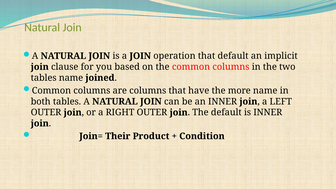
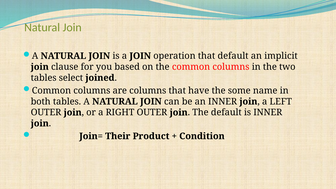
tables name: name -> select
more: more -> some
